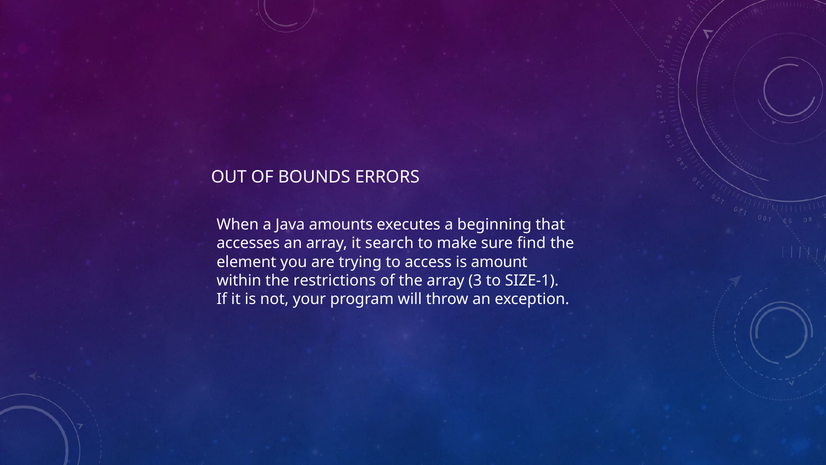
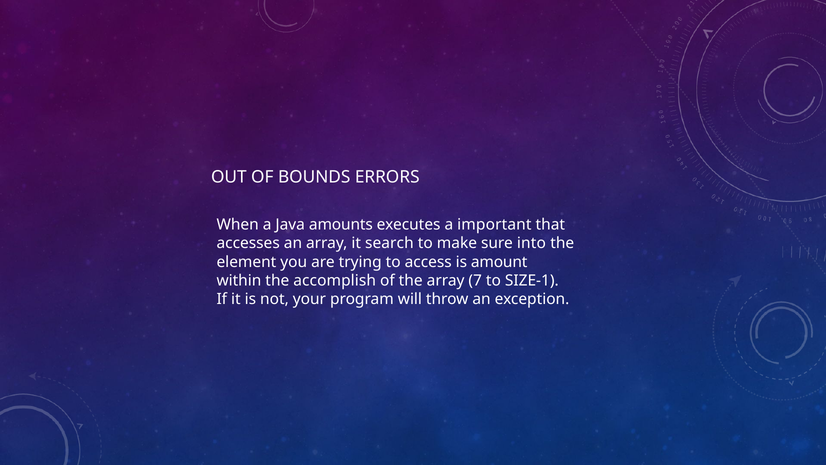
beginning: beginning -> important
find: find -> into
restrictions: restrictions -> accomplish
3: 3 -> 7
